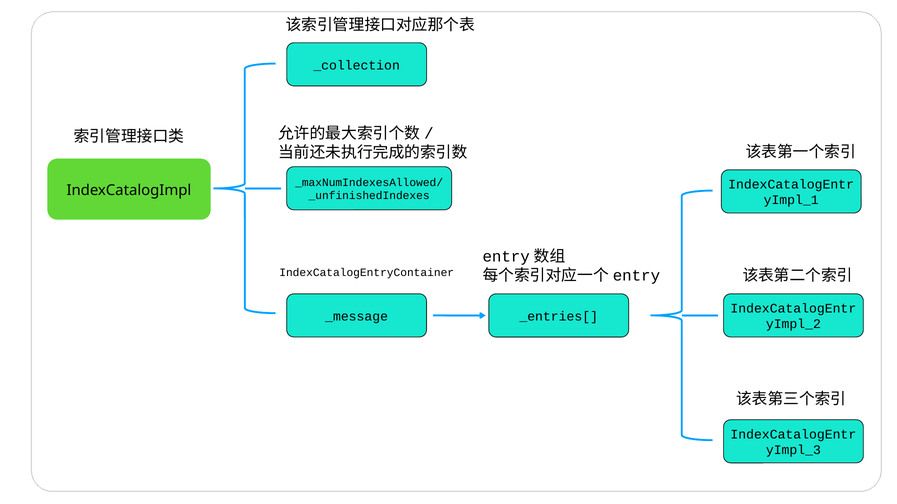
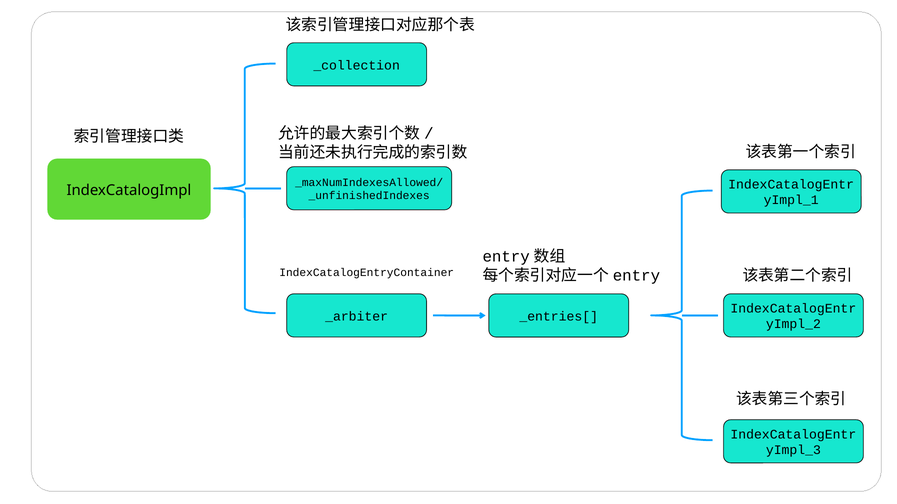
_message: _message -> _arbiter
